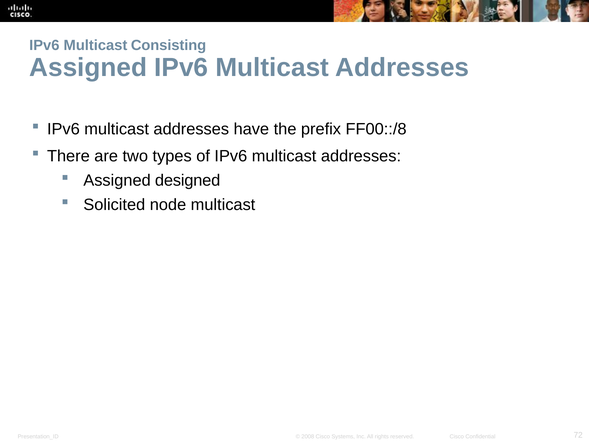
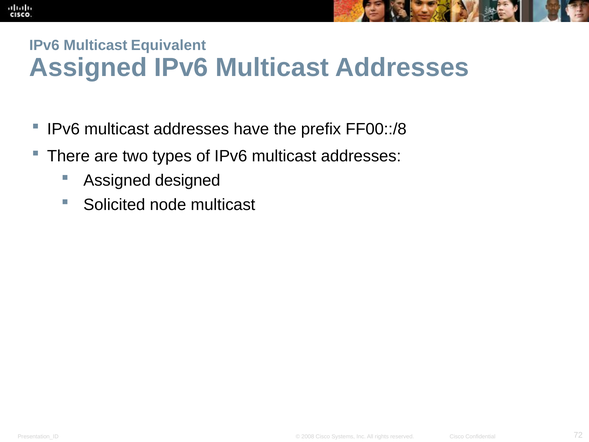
Consisting: Consisting -> Equivalent
